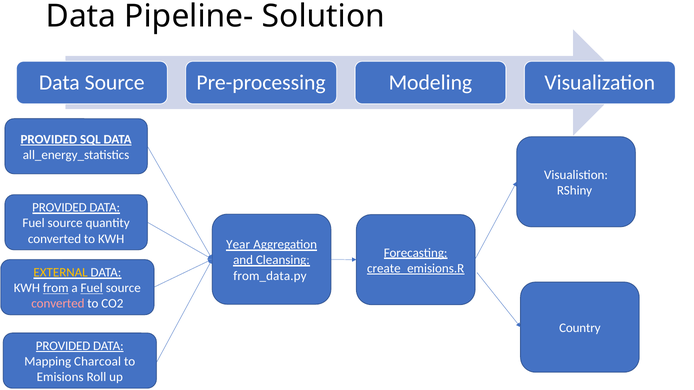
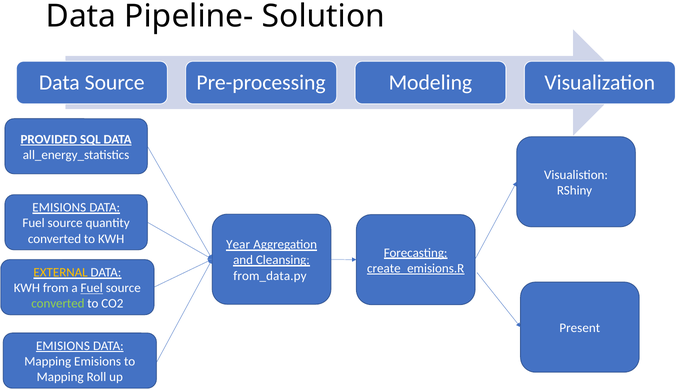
PROVIDED at (59, 208): PROVIDED -> EMISIONS
from underline: present -> none
converted at (58, 304) colour: pink -> light green
Country: Country -> Present
PROVIDED at (63, 346): PROVIDED -> EMISIONS
Mapping Charcoal: Charcoal -> Emisions
Emisions at (60, 377): Emisions -> Mapping
